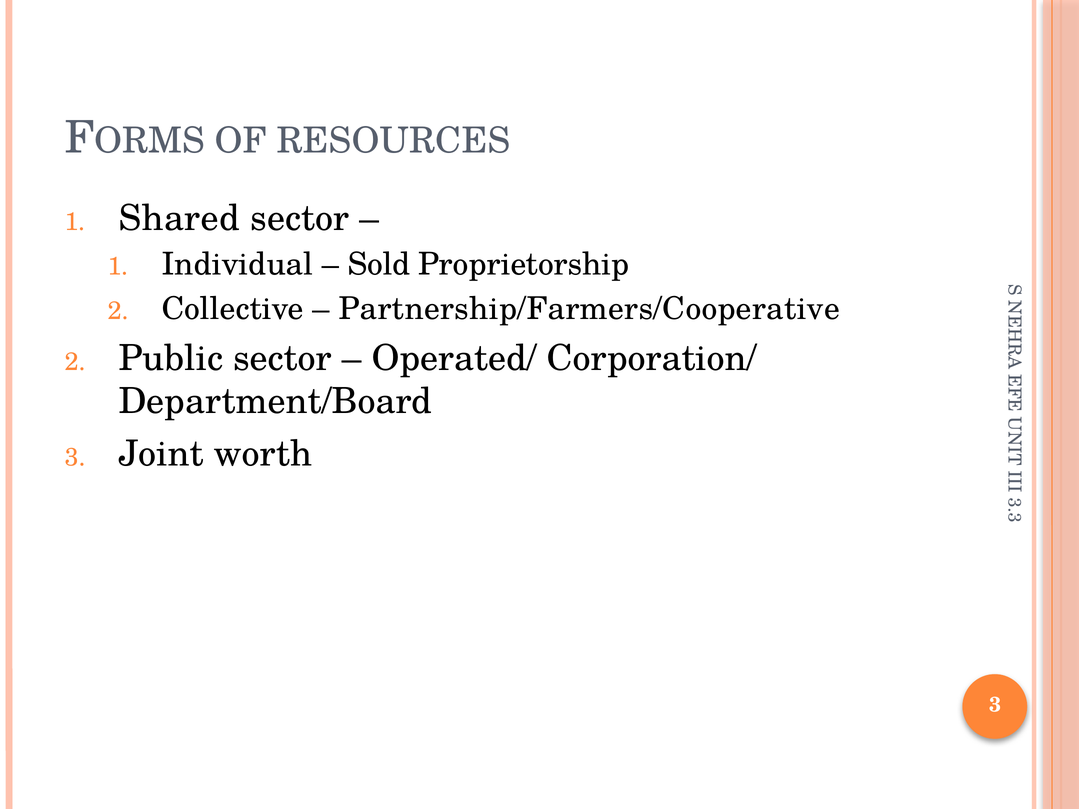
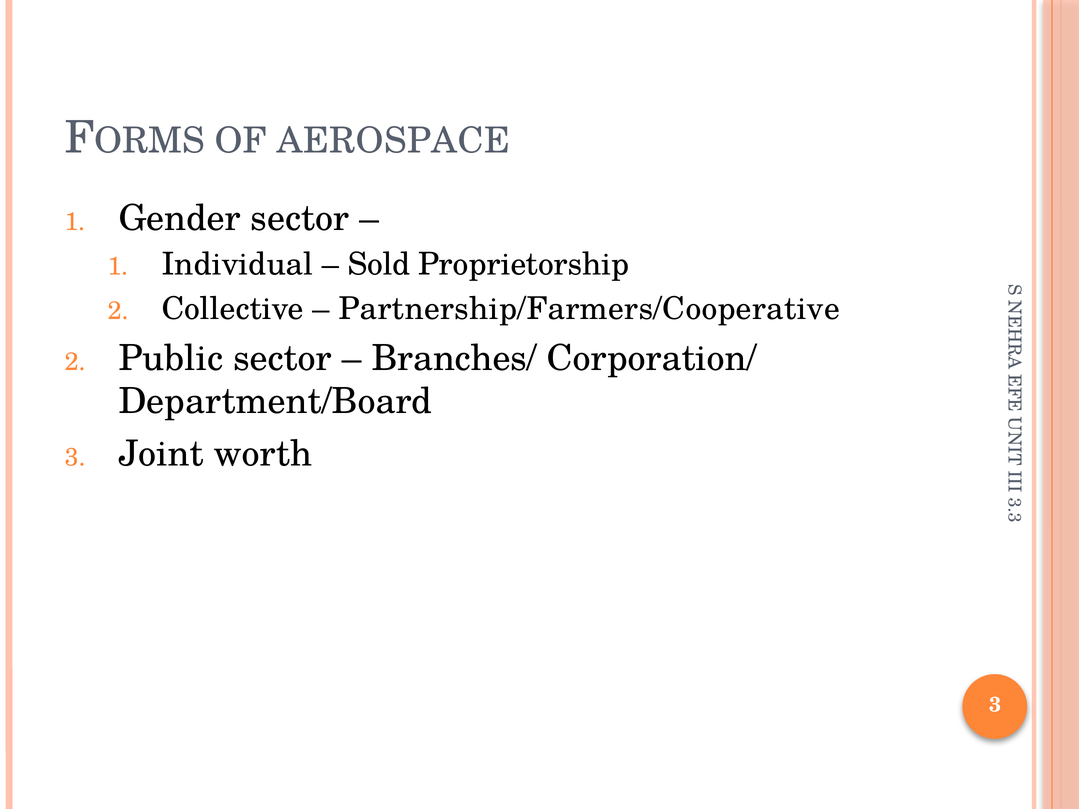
RESOURCES: RESOURCES -> AEROSPACE
Shared: Shared -> Gender
Operated/: Operated/ -> Branches/
